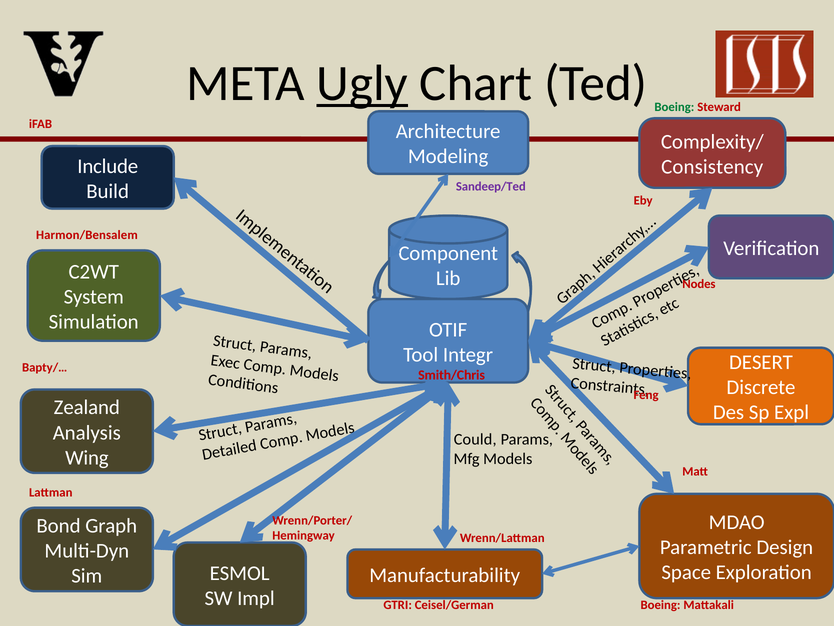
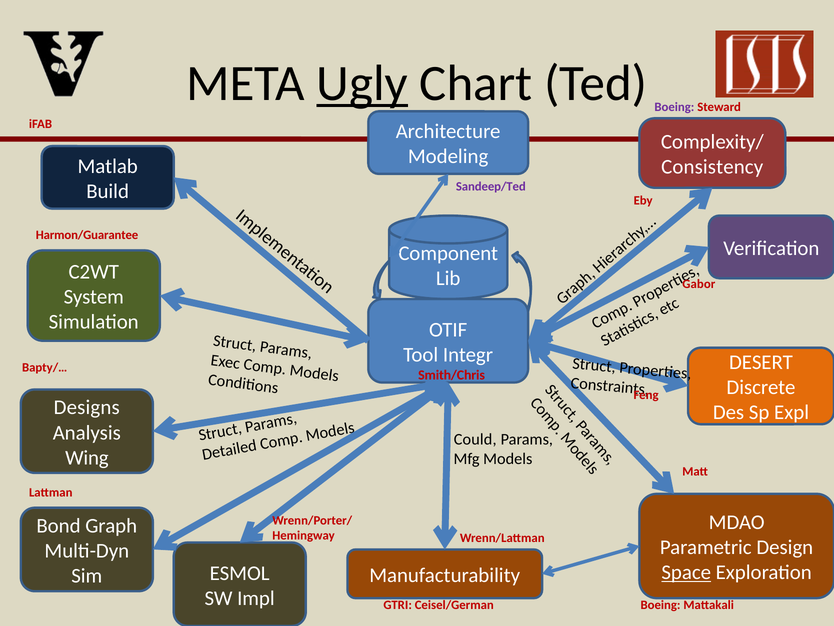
Boeing at (674, 107) colour: green -> purple
Include: Include -> Matlab
Harmon/Bensalem: Harmon/Bensalem -> Harmon/Guarantee
Nodes: Nodes -> Gabor
Zealand: Zealand -> Designs
Space underline: none -> present
